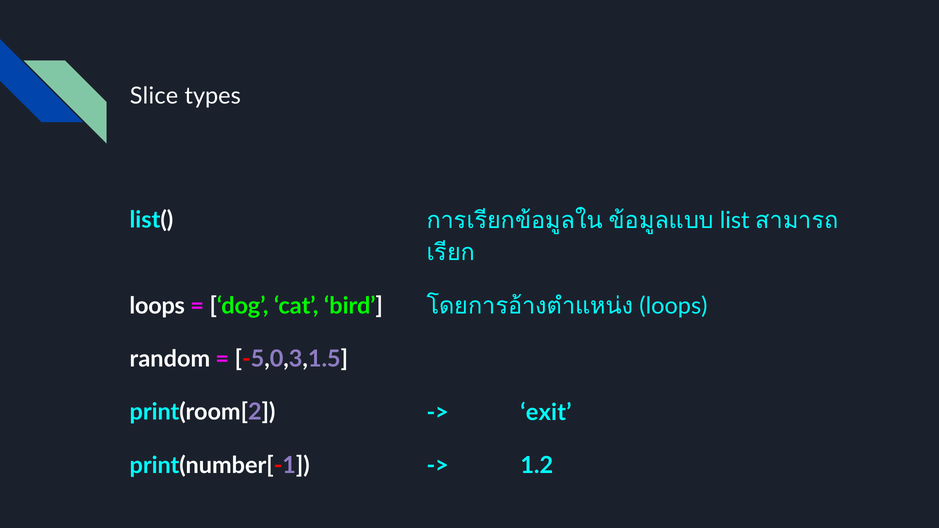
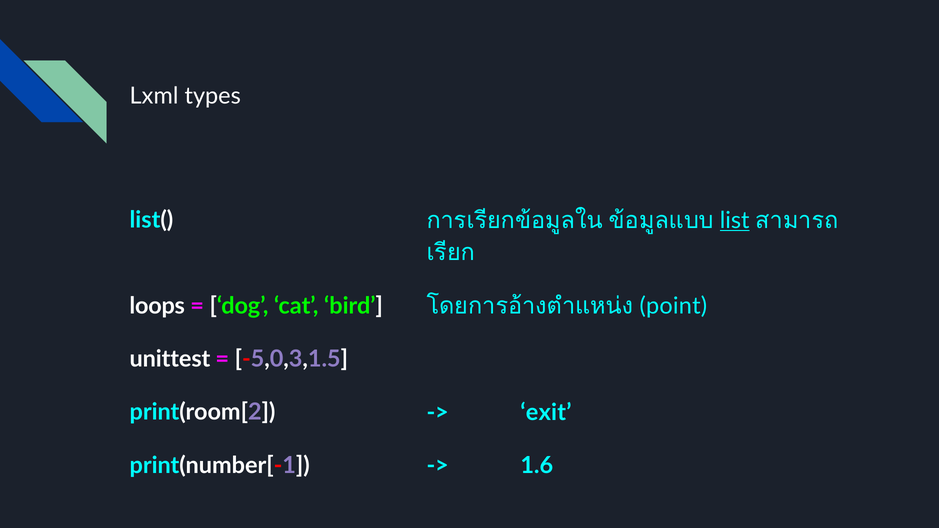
Slice: Slice -> Lxml
list underline: none -> present
loops at (673, 306): loops -> point
random: random -> unittest
1.2: 1.2 -> 1.6
